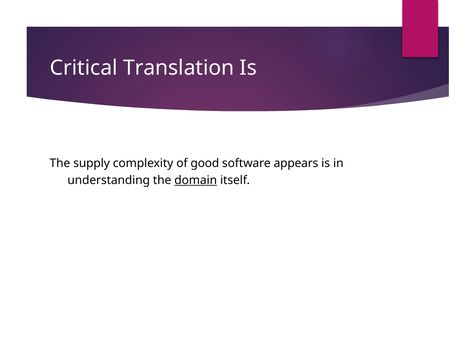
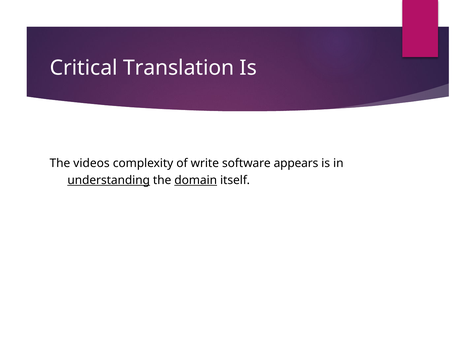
supply: supply -> videos
good: good -> write
understanding underline: none -> present
